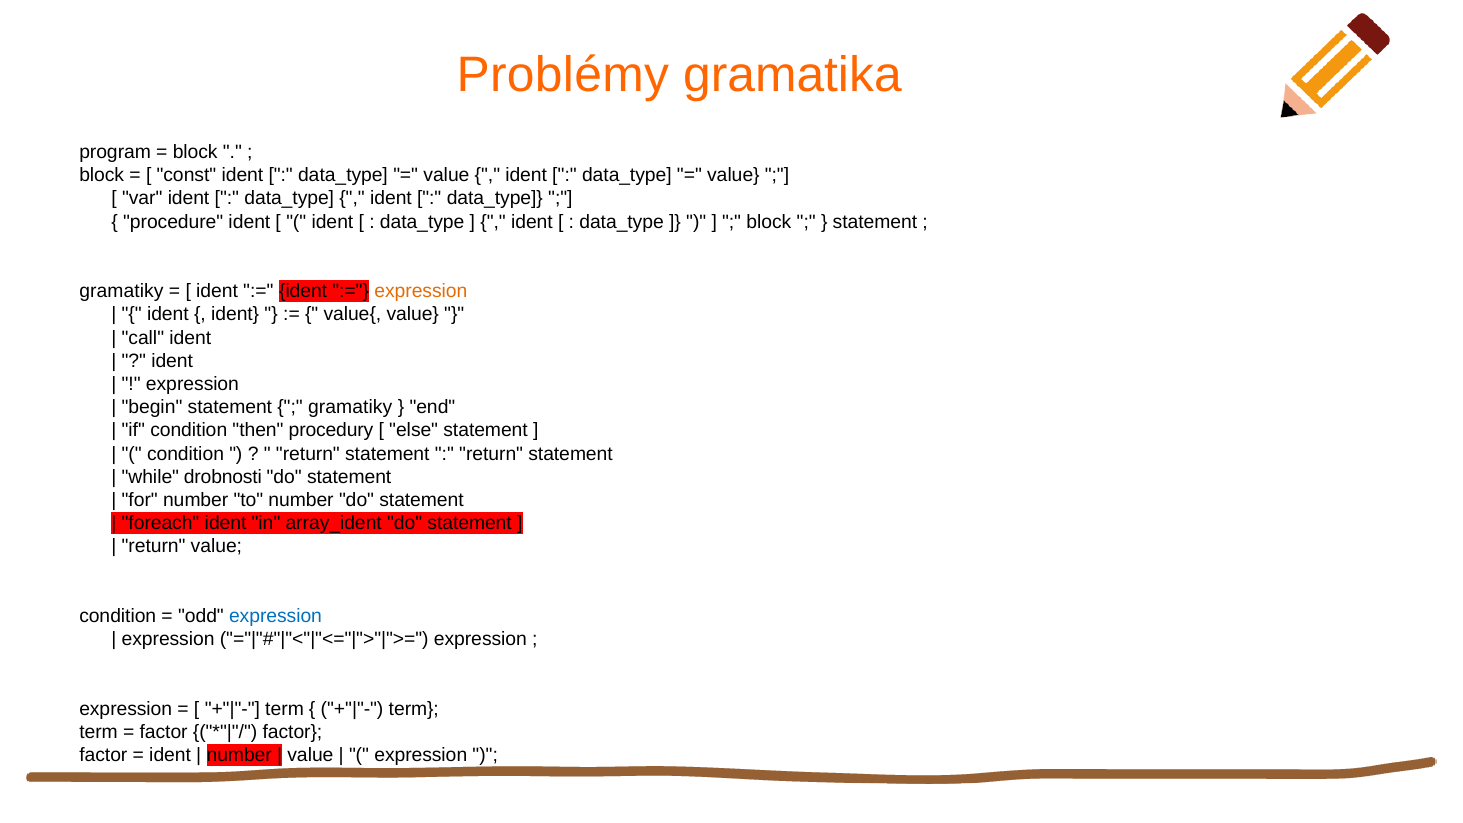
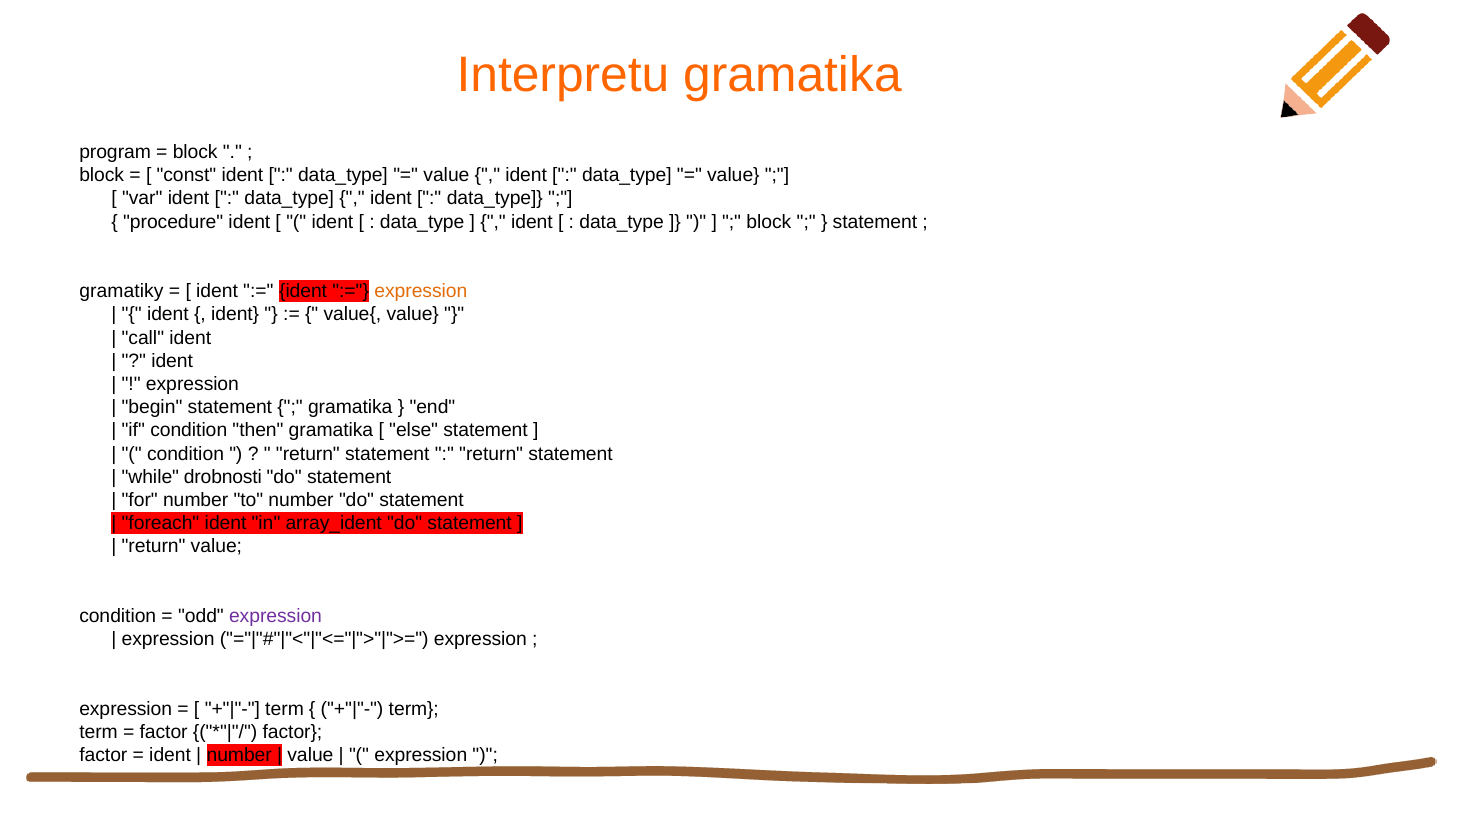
Problémy: Problémy -> Interpretu
gramatiky at (350, 407): gramatiky -> gramatika
then procedury: procedury -> gramatika
expression at (275, 616) colour: blue -> purple
